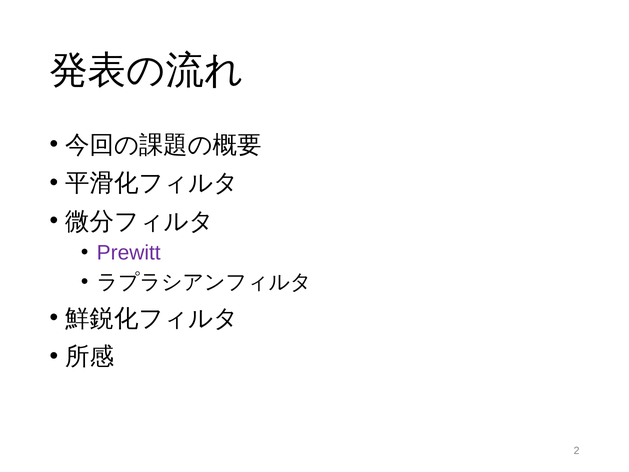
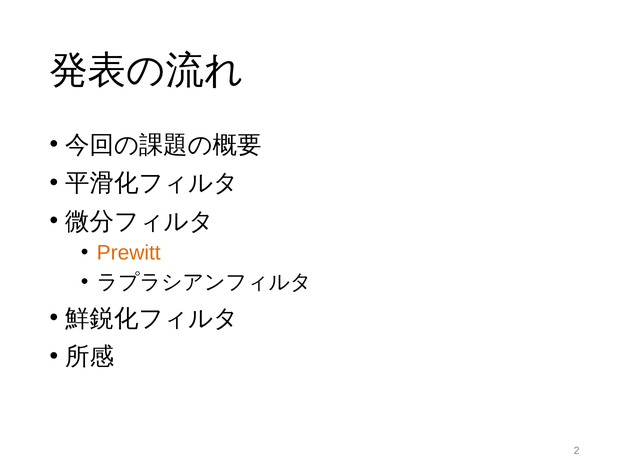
Prewitt colour: purple -> orange
